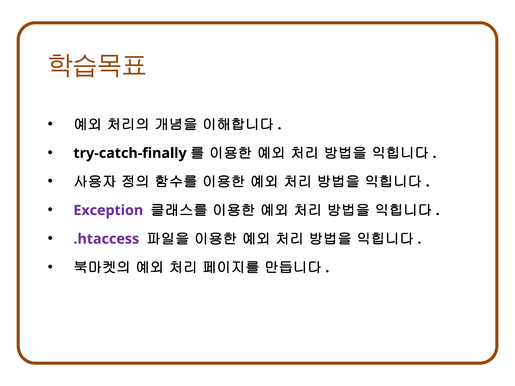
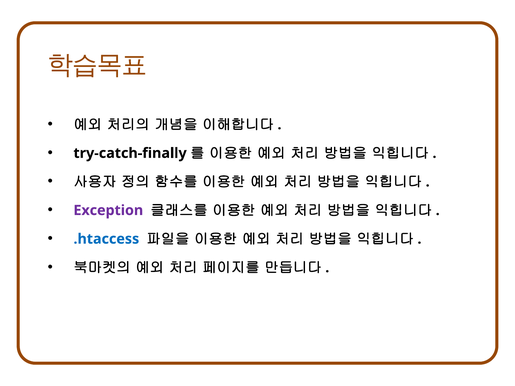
.htaccess colour: purple -> blue
